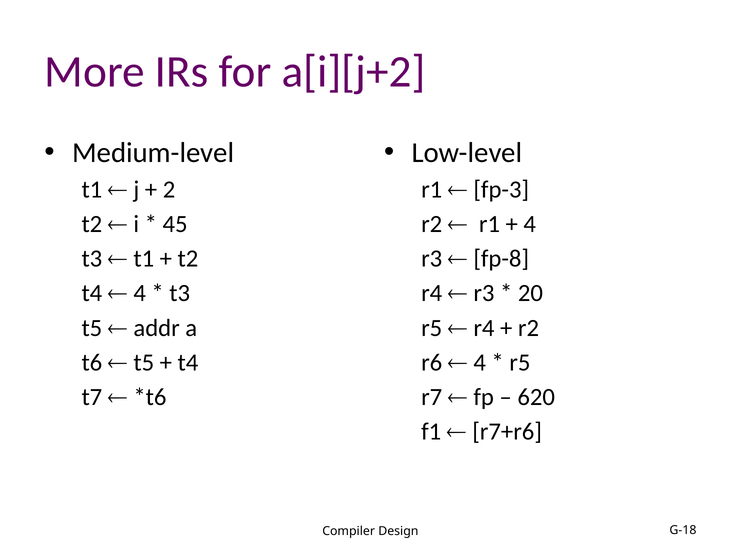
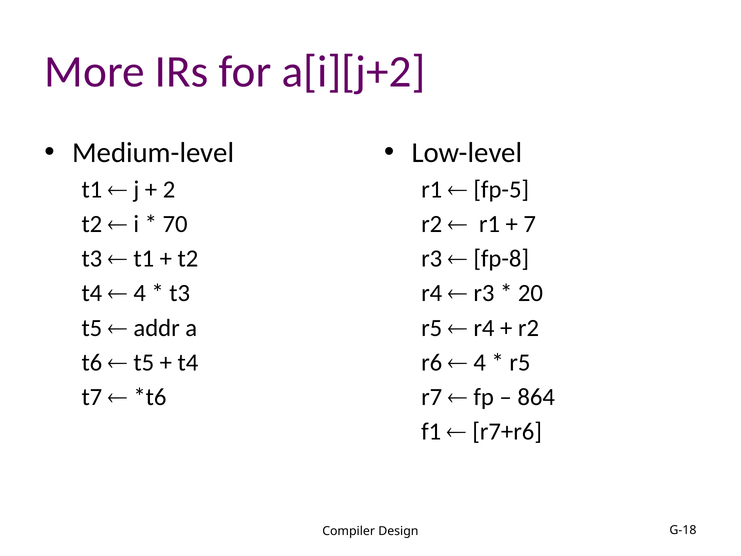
fp-3: fp-3 -> fp-5
45: 45 -> 70
4 at (530, 224): 4 -> 7
620: 620 -> 864
